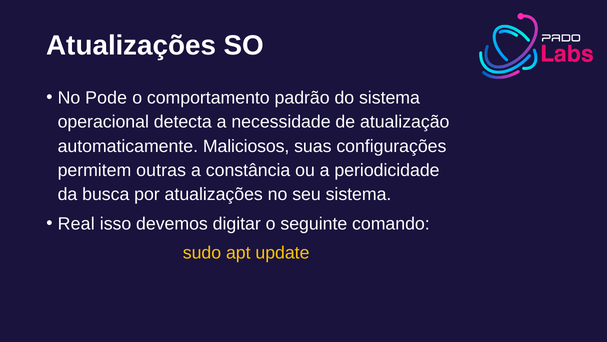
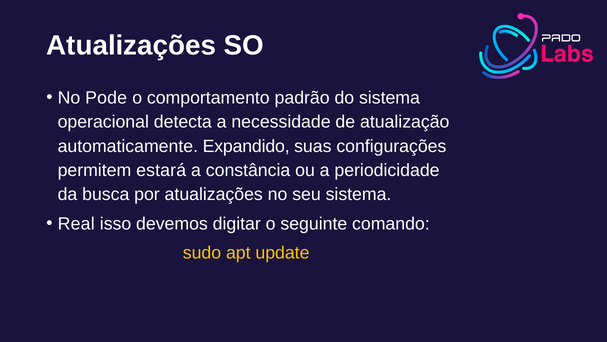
Maliciosos: Maliciosos -> Expandido
outras: outras -> estará
